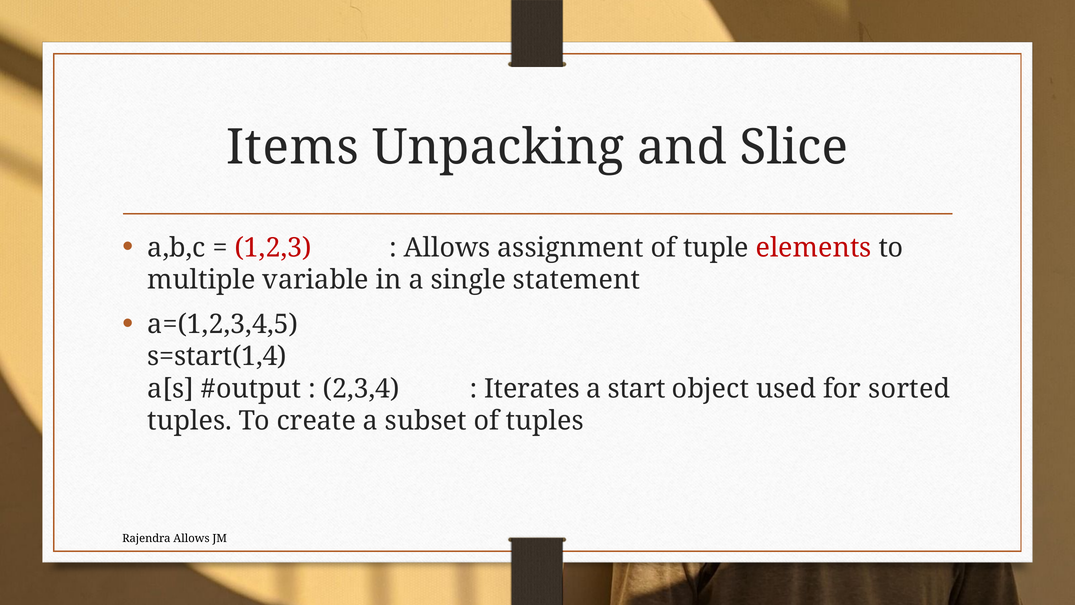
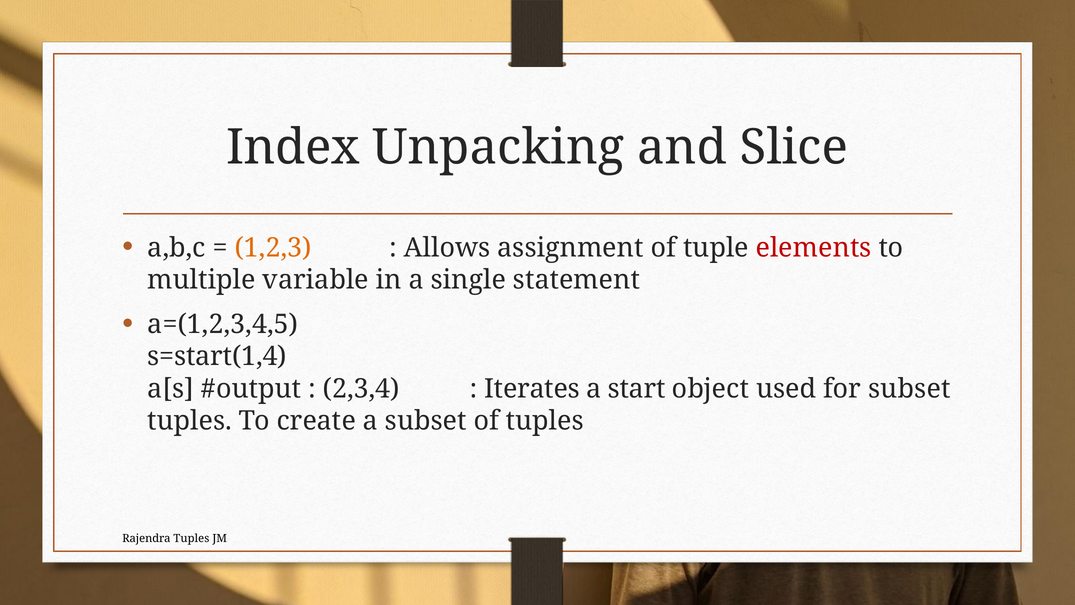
Items: Items -> Index
1,2,3 colour: red -> orange
for sorted: sorted -> subset
Rajendra Allows: Allows -> Tuples
